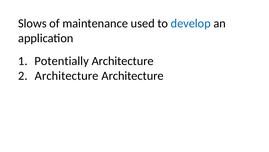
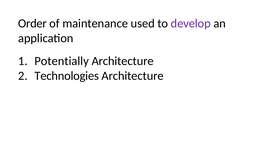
Slows: Slows -> Order
develop colour: blue -> purple
Architecture at (67, 75): Architecture -> Technologies
